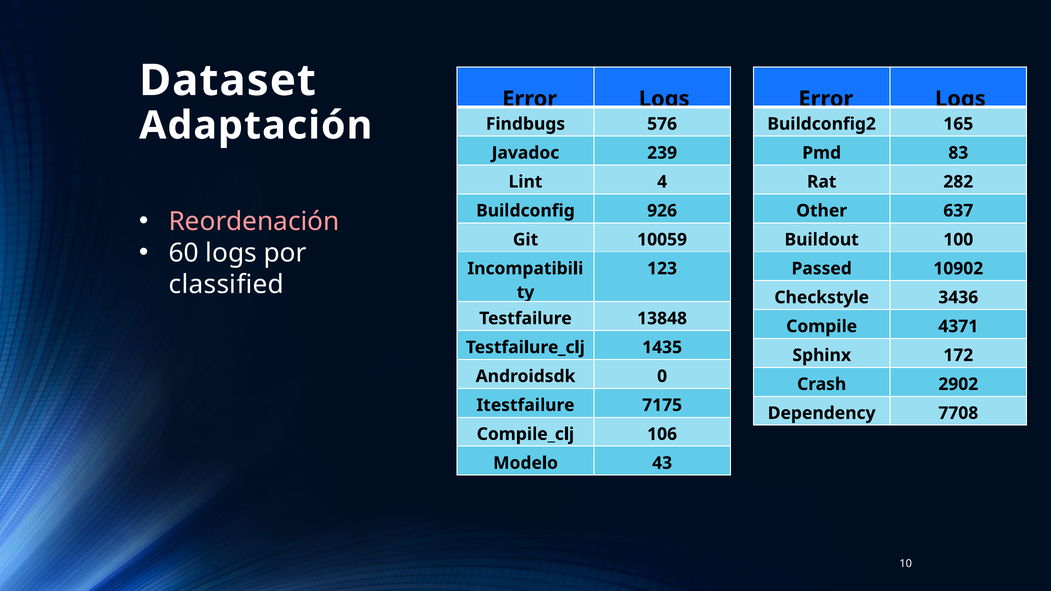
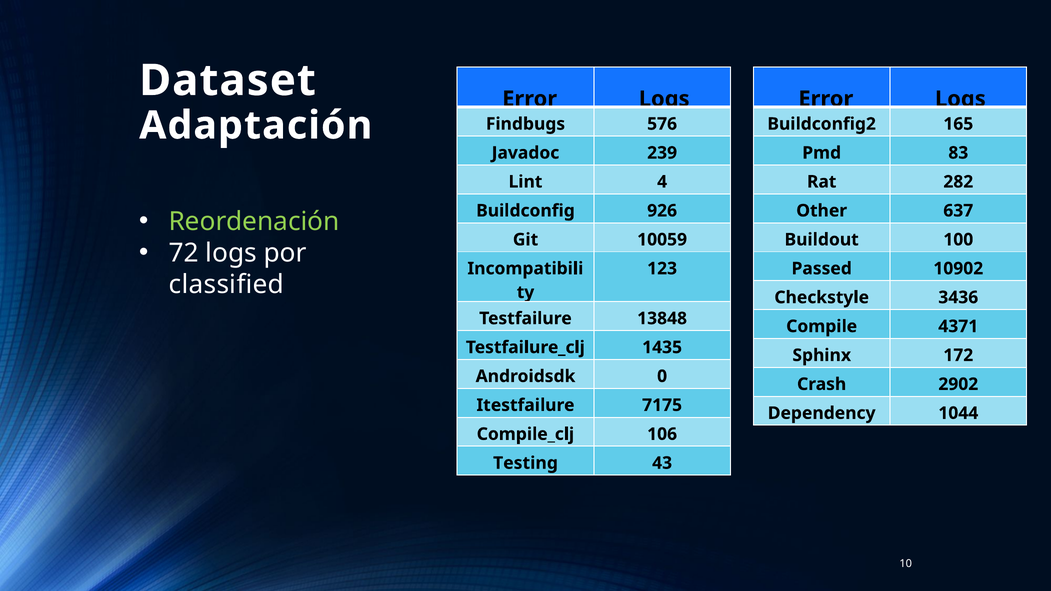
Reordenación colour: pink -> light green
60: 60 -> 72
7708: 7708 -> 1044
Modelo: Modelo -> Testing
